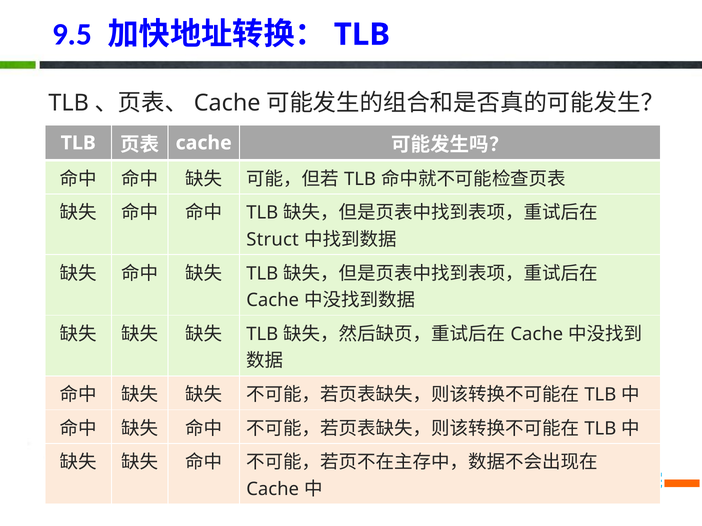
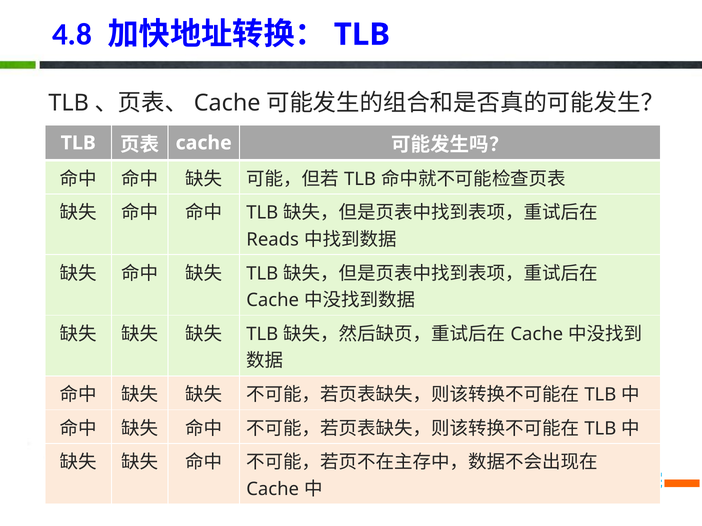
9.5: 9.5 -> 4.8
Struct: Struct -> Reads
